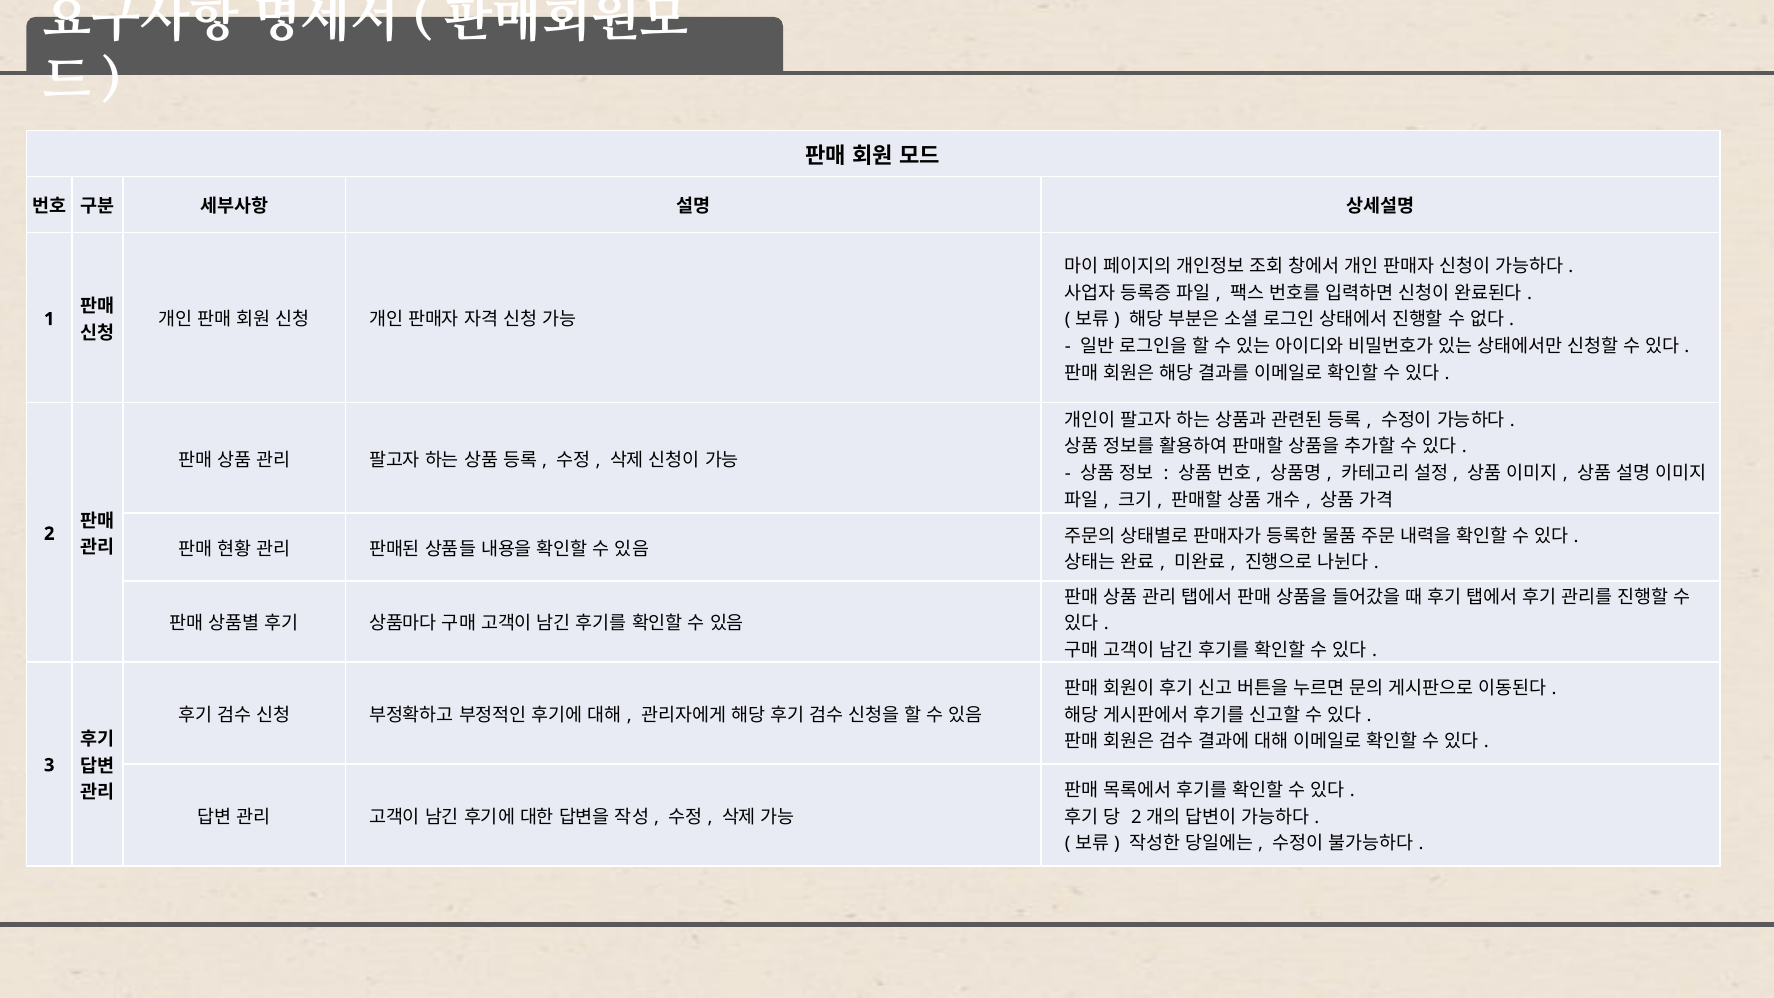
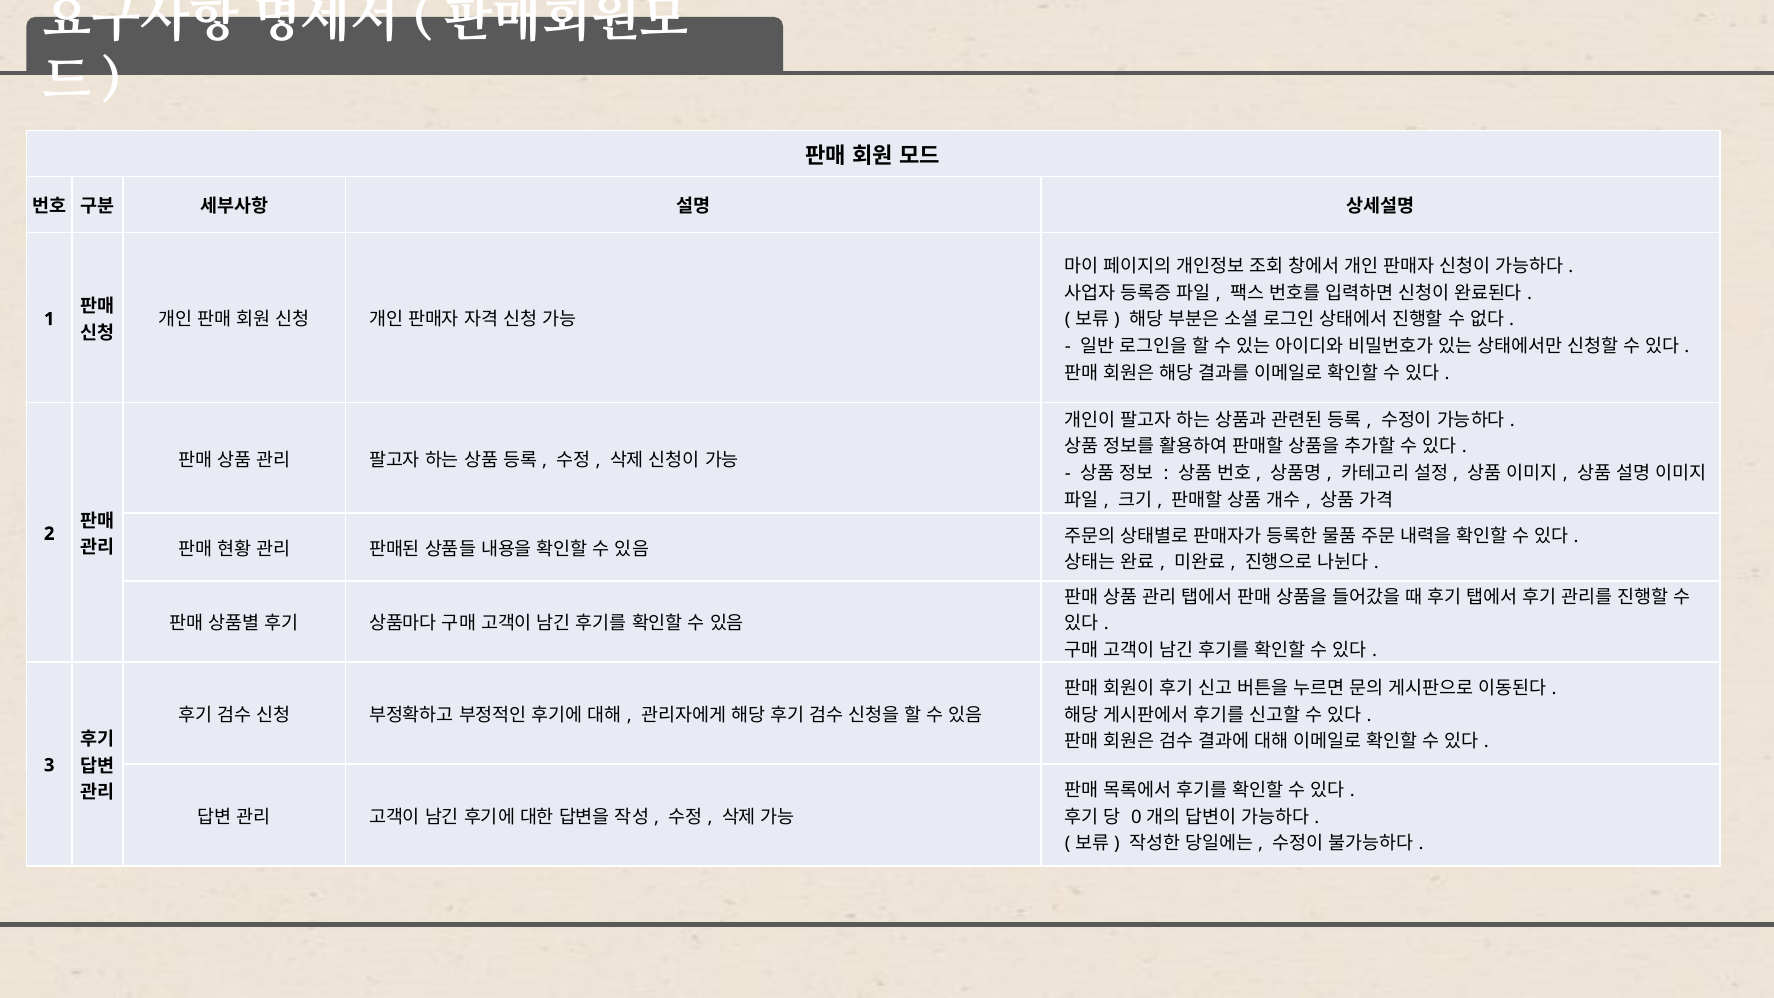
2 at (1136, 817): 2 -> 0
